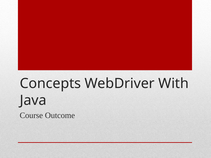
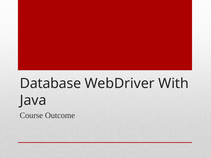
Concepts: Concepts -> Database
